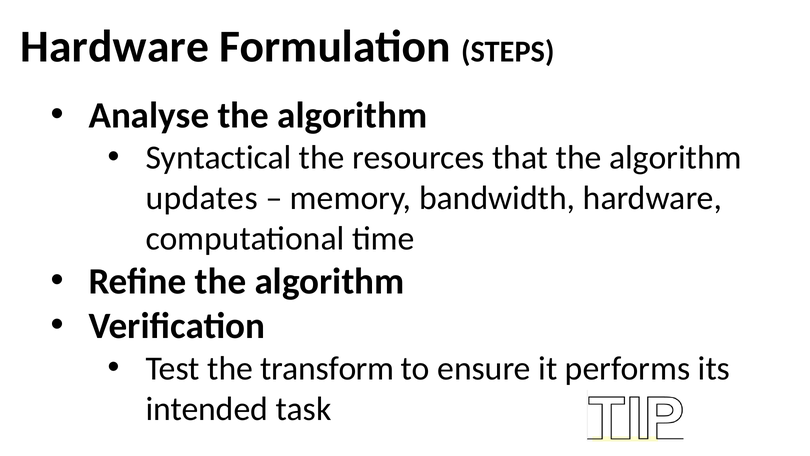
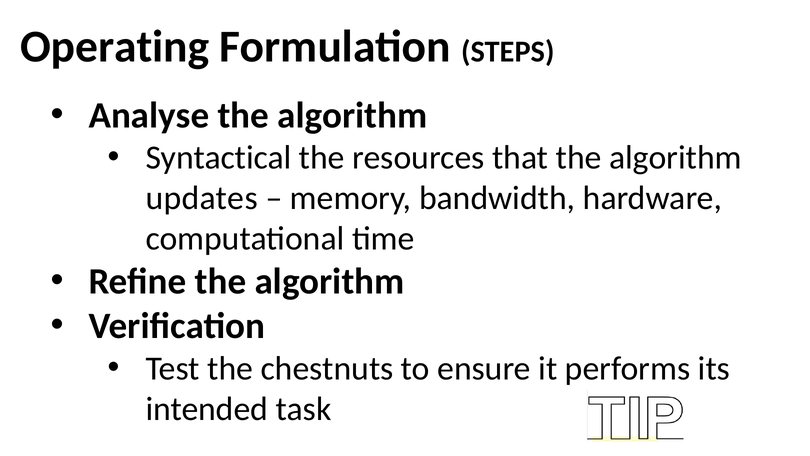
Hardware at (115, 46): Hardware -> Operating
transform: transform -> chestnuts
